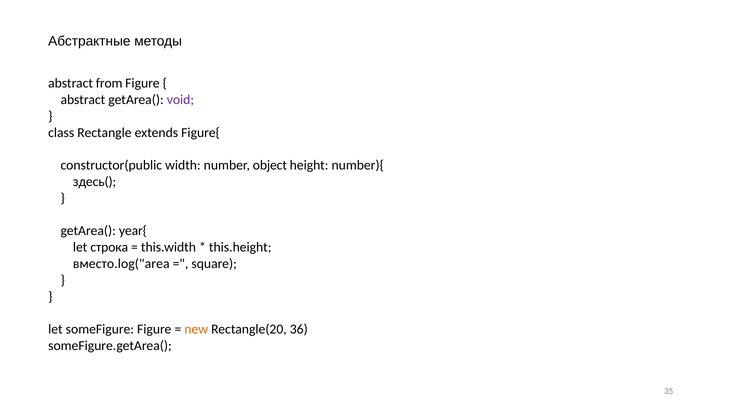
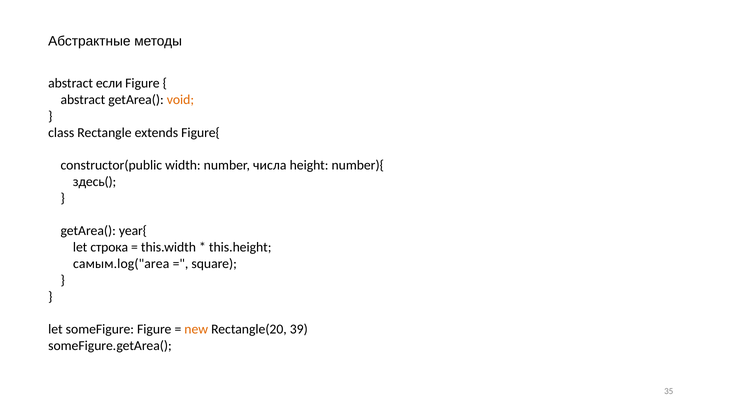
from: from -> если
void colour: purple -> orange
object: object -> числа
вместо.log("area: вместо.log("area -> самым.log("area
36: 36 -> 39
